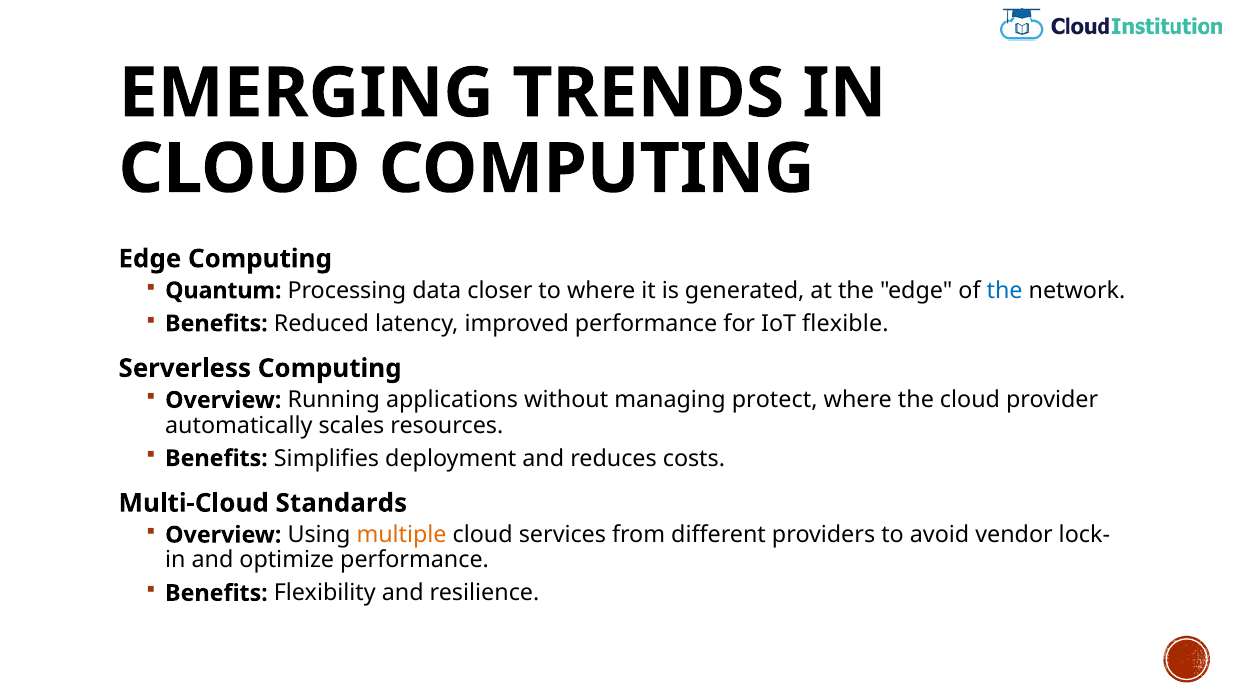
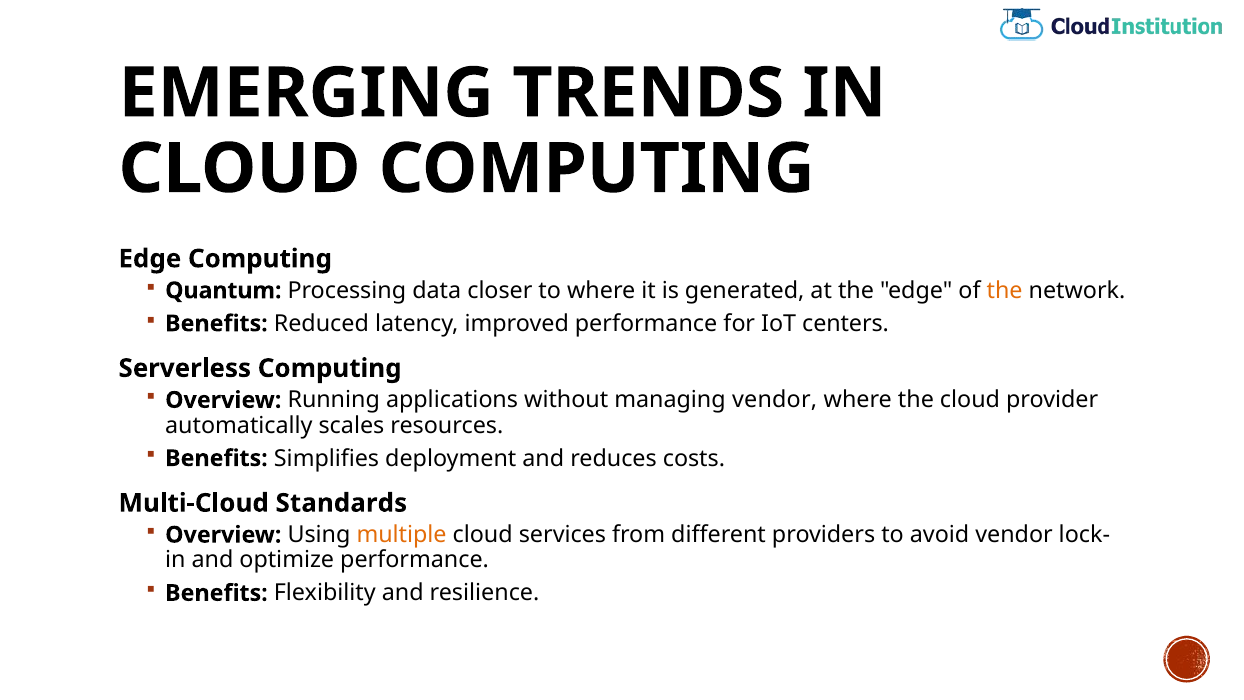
the at (1005, 290) colour: blue -> orange
flexible: flexible -> centers
managing protect: protect -> vendor
